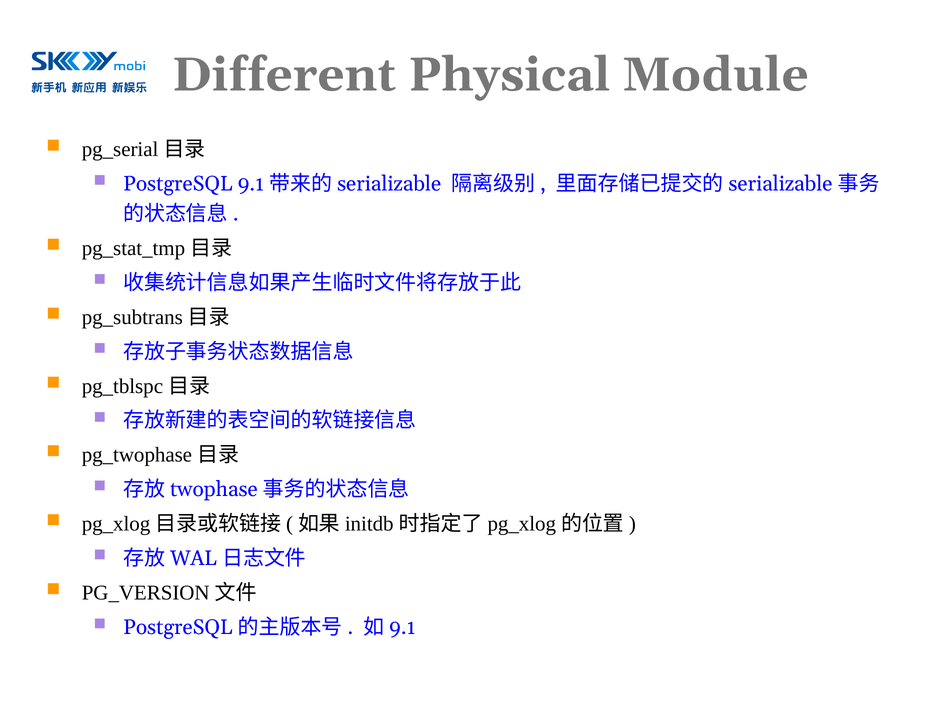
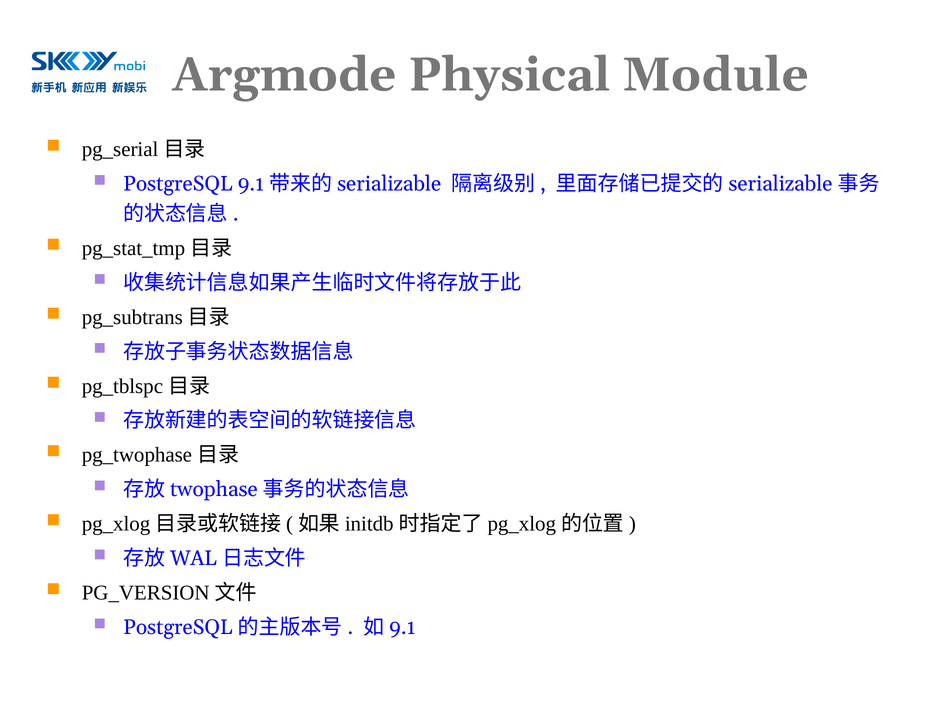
Different: Different -> Argmode
